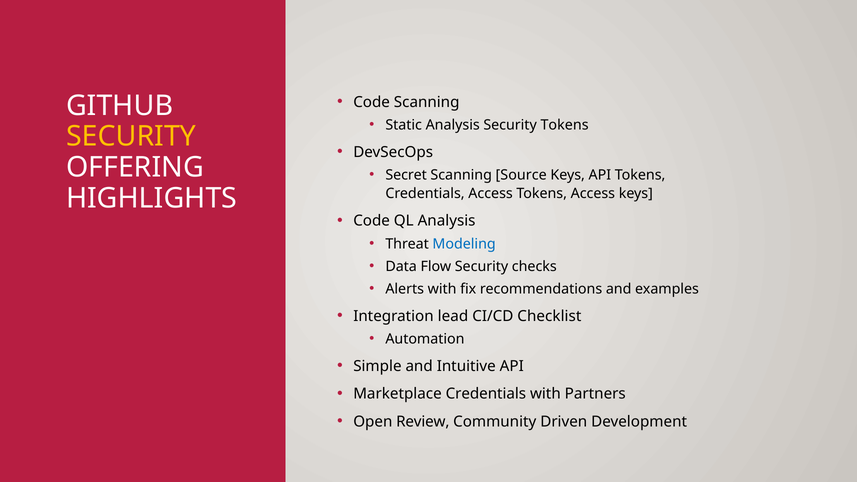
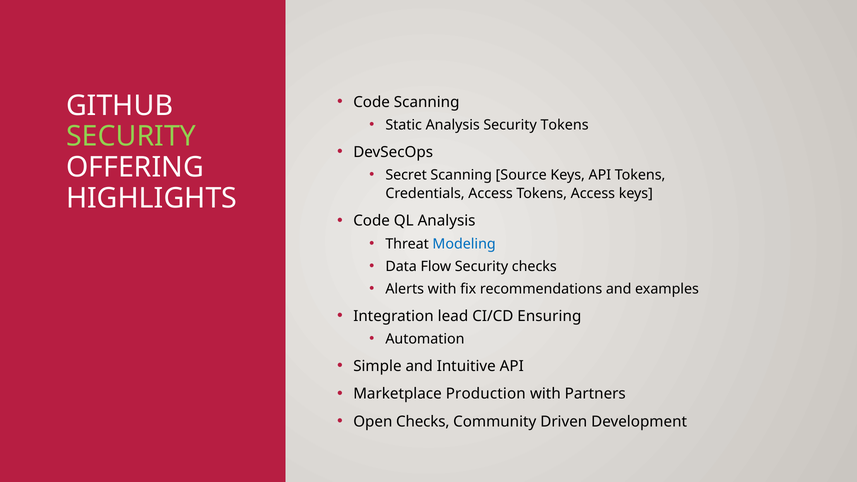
SECURITY at (131, 137) colour: yellow -> light green
Checklist: Checklist -> Ensuring
Marketplace Credentials: Credentials -> Production
Open Review: Review -> Checks
